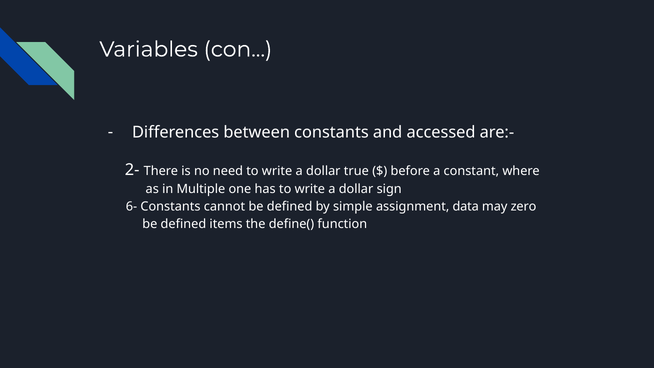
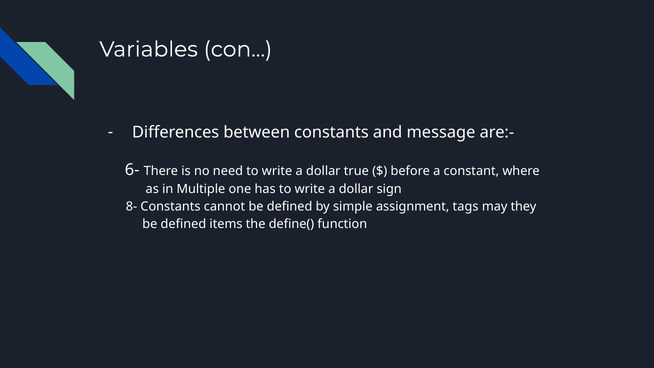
accessed: accessed -> message
2-: 2- -> 6-
6-: 6- -> 8-
data: data -> tags
zero: zero -> they
